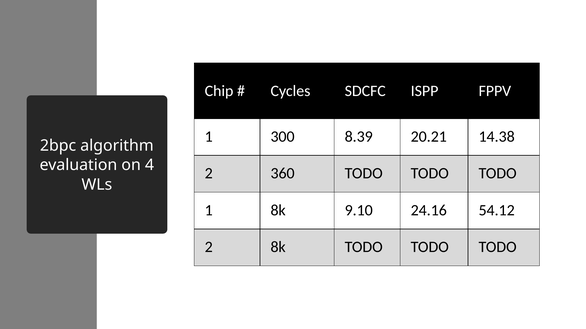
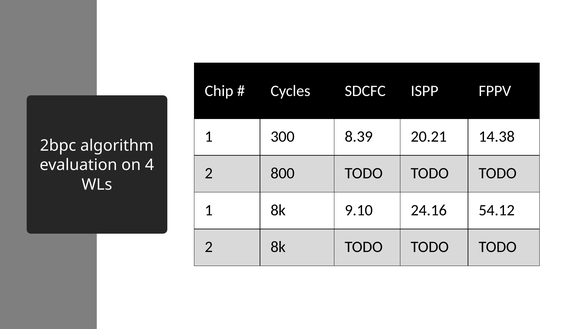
360: 360 -> 800
